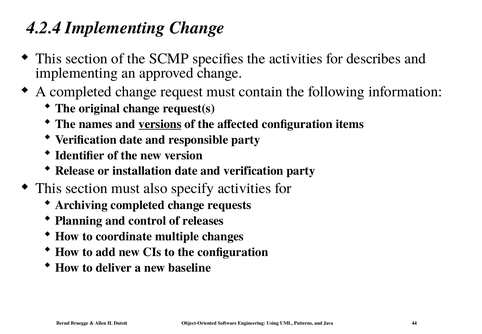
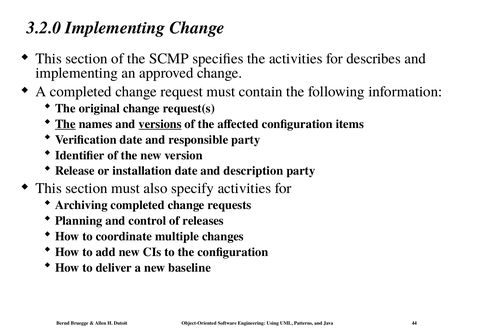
4.2.4: 4.2.4 -> 3.2.0
The at (65, 124) underline: none -> present
and verification: verification -> description
